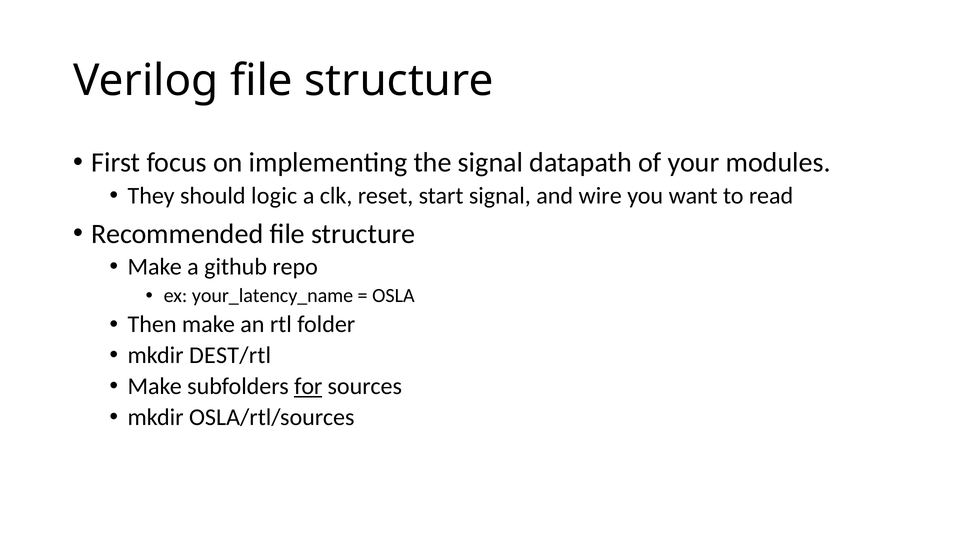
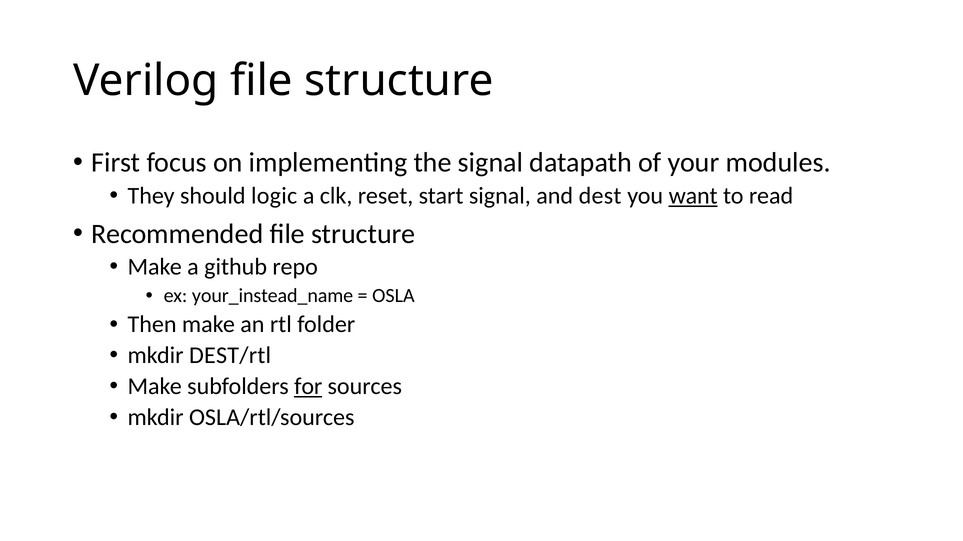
wire: wire -> dest
want underline: none -> present
your_latency_name: your_latency_name -> your_instead_name
